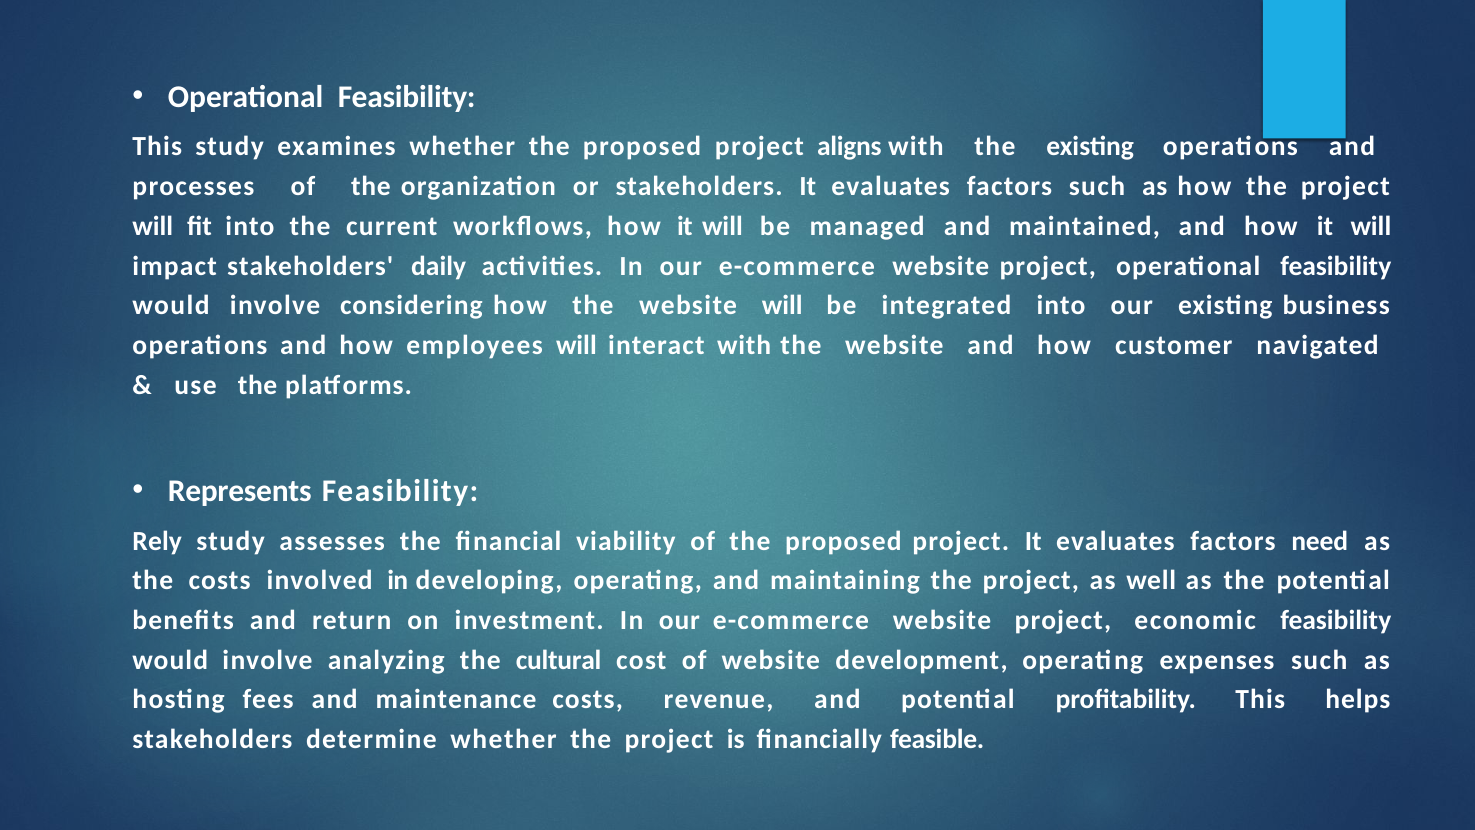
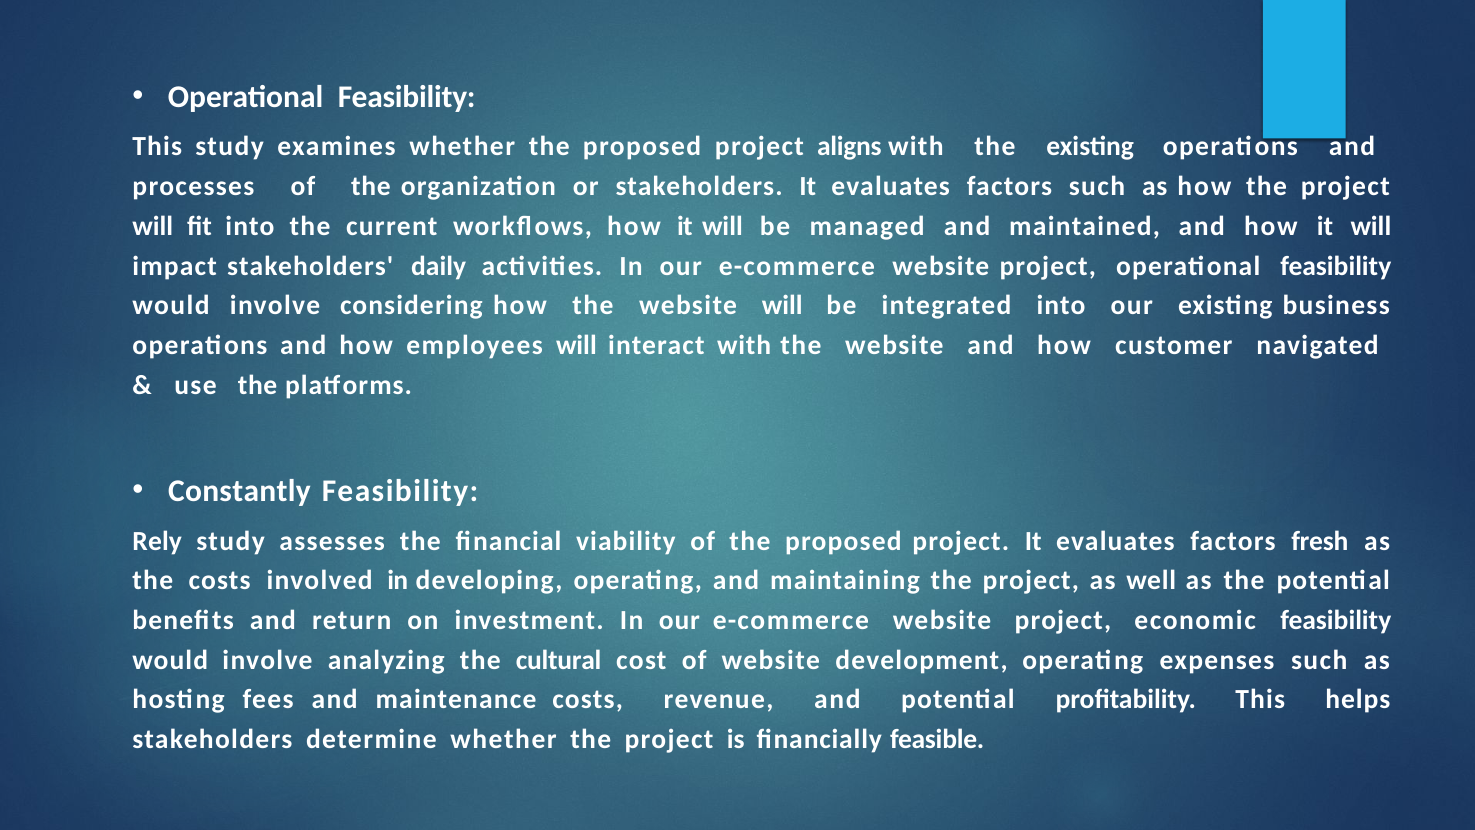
Represents: Represents -> Constantly
need: need -> fresh
